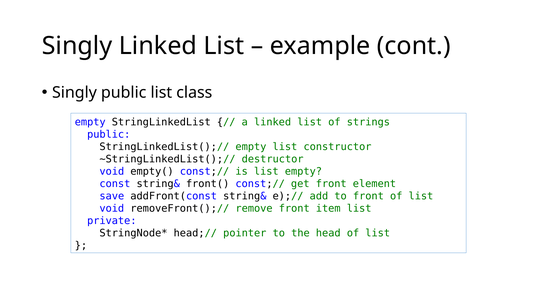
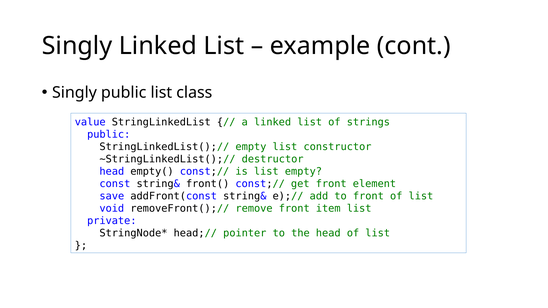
empty at (90, 122): empty -> value
void at (112, 172): void -> head
